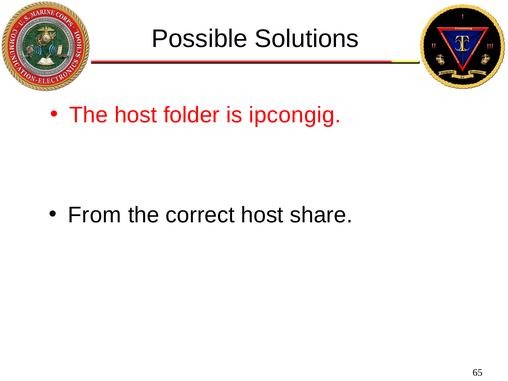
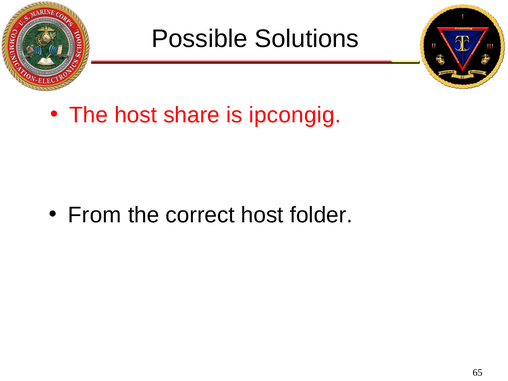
folder: folder -> share
share: share -> folder
